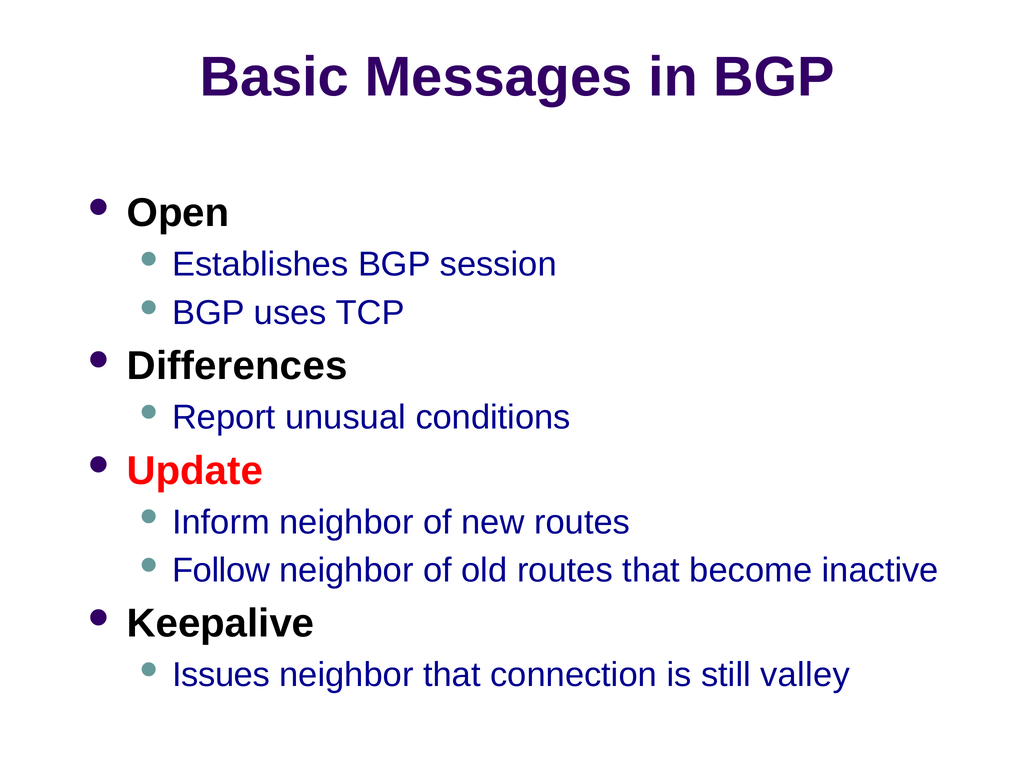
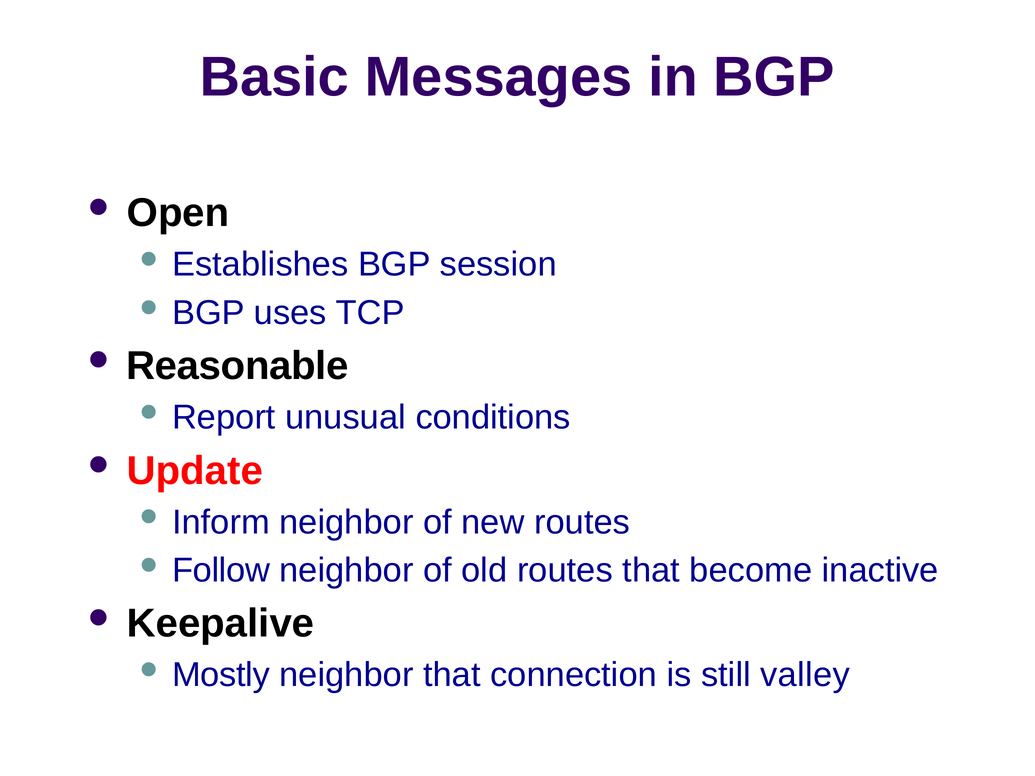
Differences: Differences -> Reasonable
Issues: Issues -> Mostly
